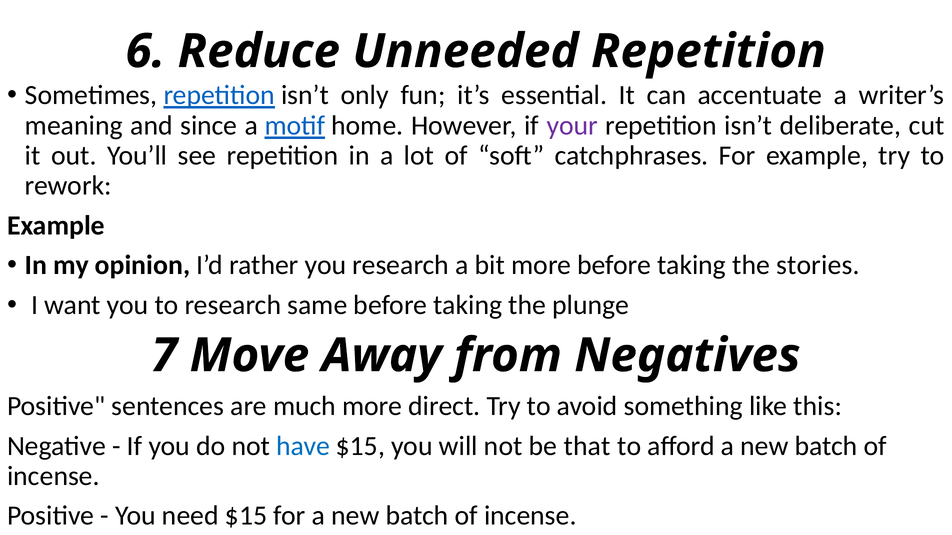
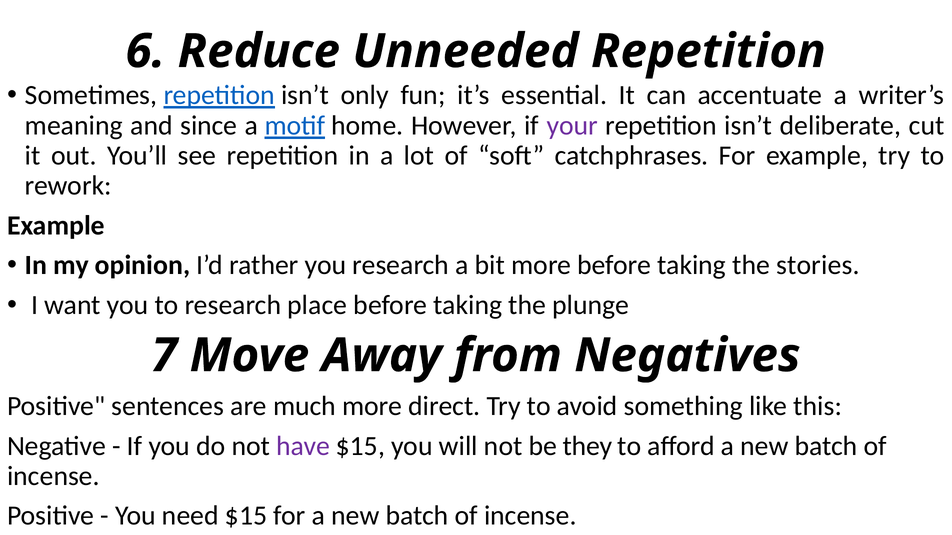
same: same -> place
have colour: blue -> purple
that: that -> they
